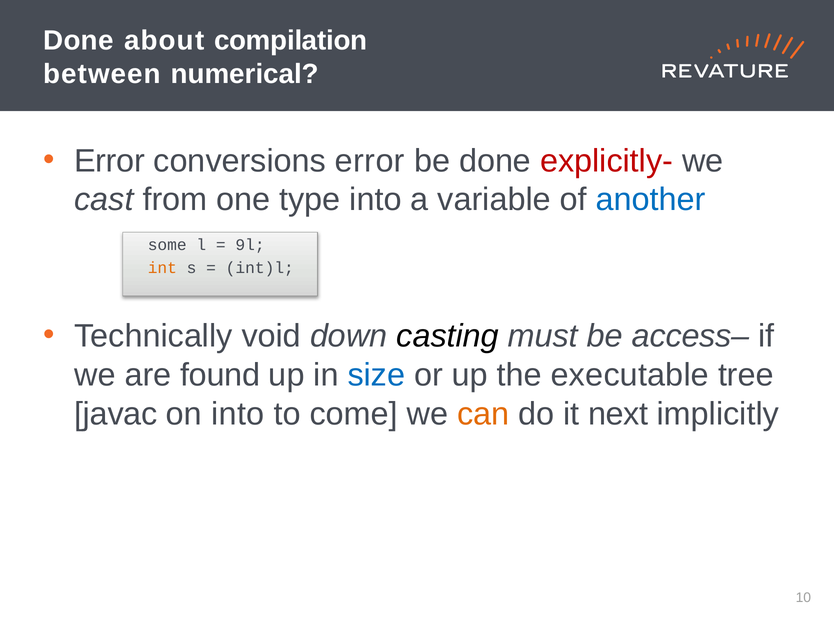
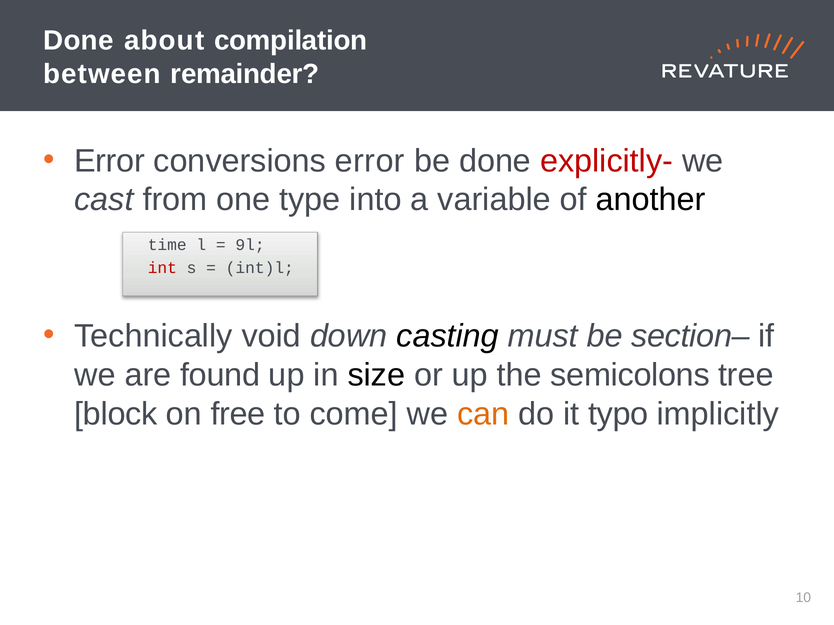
numerical: numerical -> remainder
another colour: blue -> black
some: some -> time
int colour: orange -> red
access–: access– -> section–
size colour: blue -> black
executable: executable -> semicolons
javac: javac -> block
on into: into -> free
next: next -> typo
